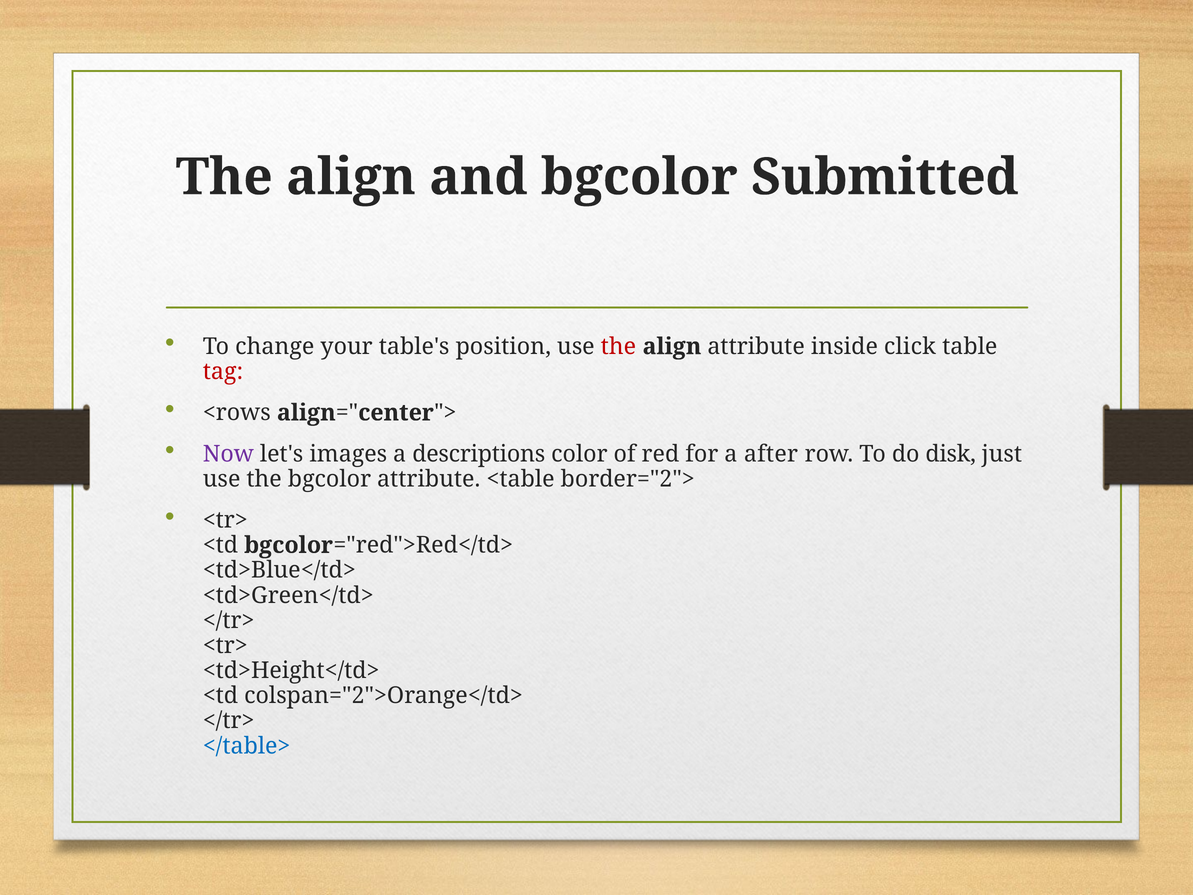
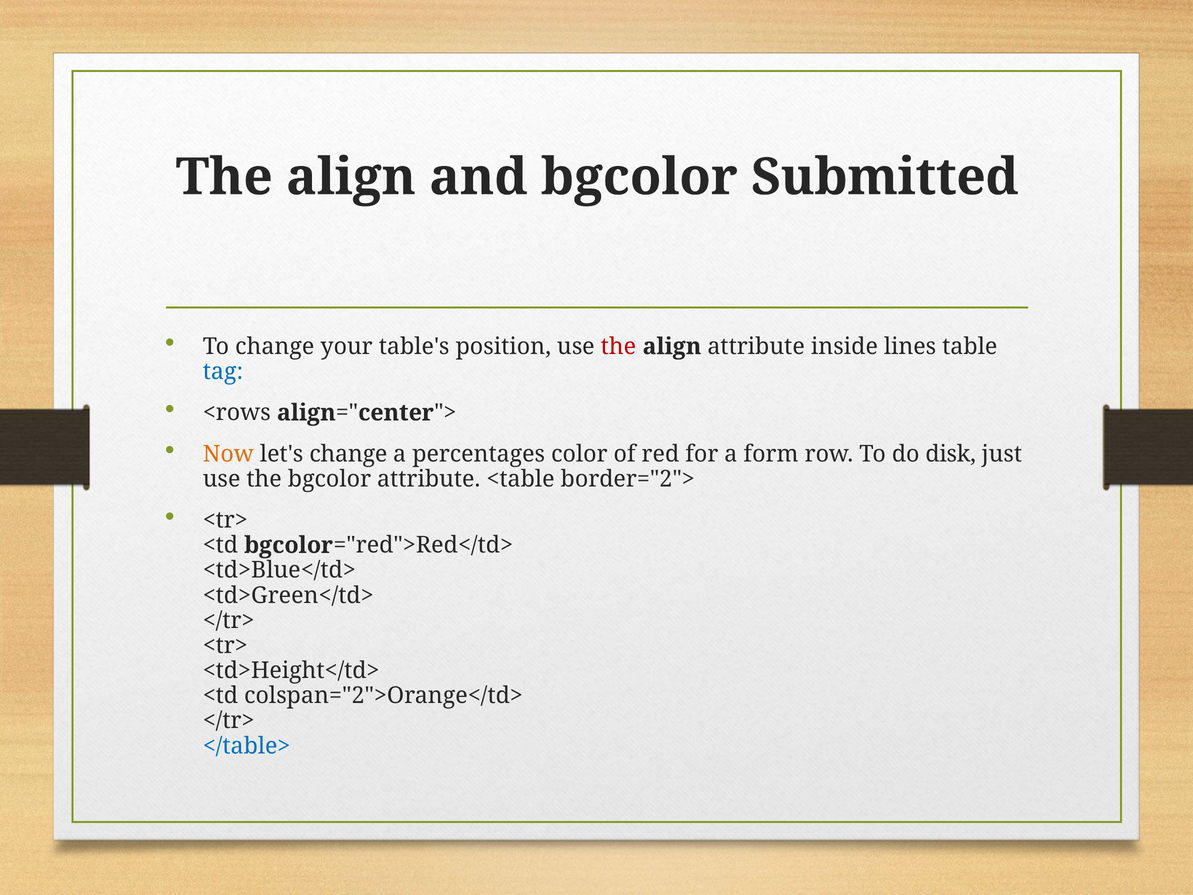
click: click -> lines
tag colour: red -> blue
Now colour: purple -> orange
let's images: images -> change
descriptions: descriptions -> percentages
after: after -> form
